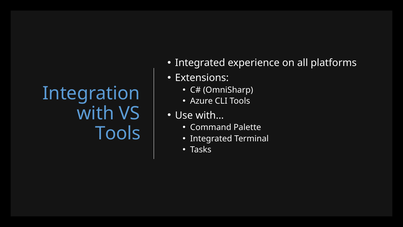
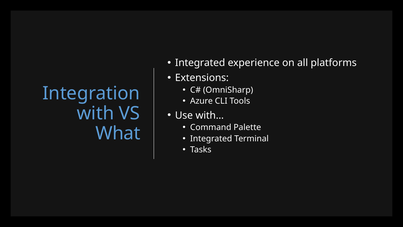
Tools at (118, 133): Tools -> What
